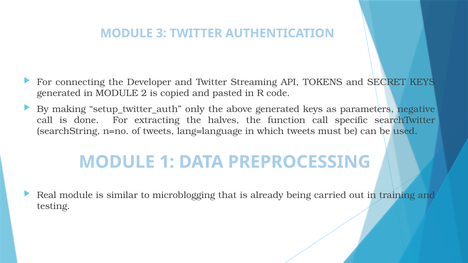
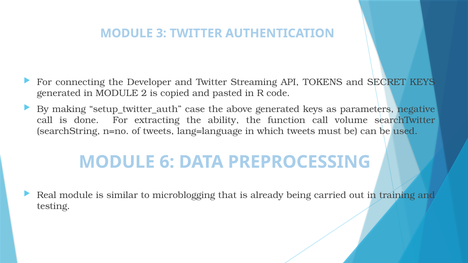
only: only -> case
halves: halves -> ability
specific: specific -> volume
1: 1 -> 6
